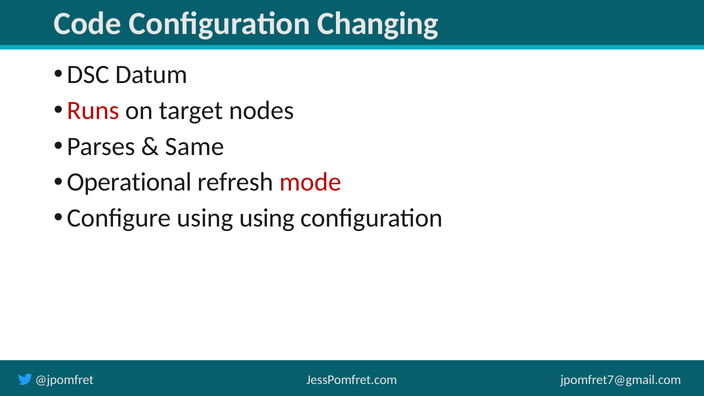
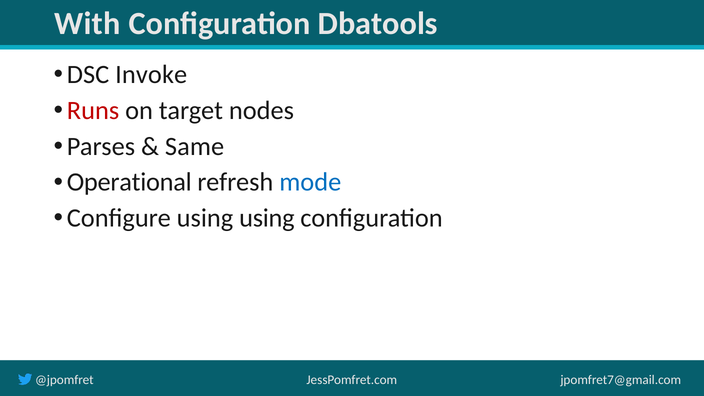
Code: Code -> With
Changing: Changing -> Dbatools
Datum: Datum -> Invoke
mode colour: red -> blue
